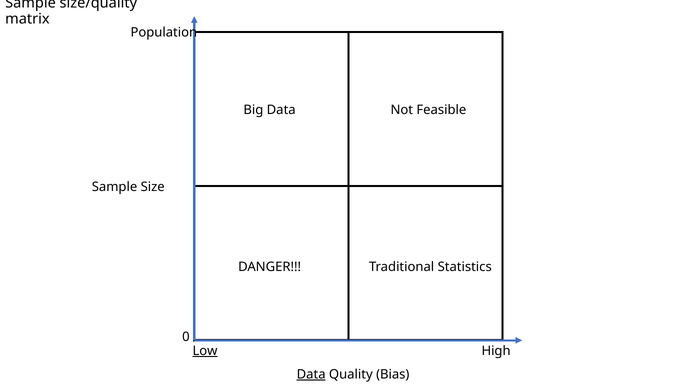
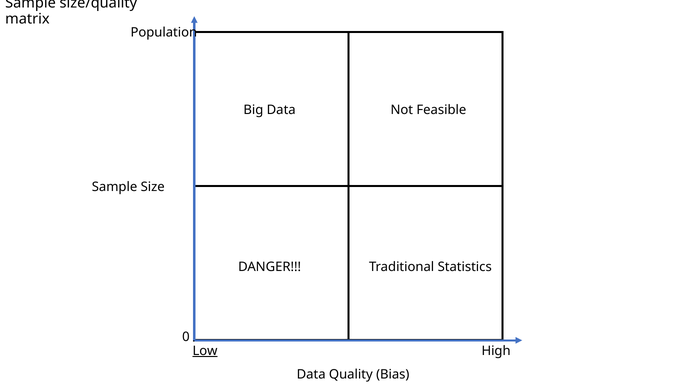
Data at (311, 375) underline: present -> none
